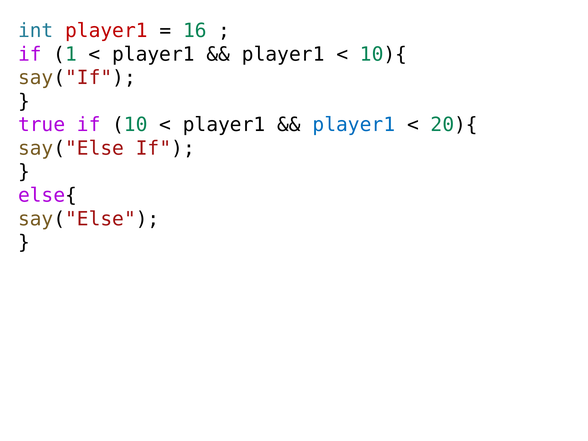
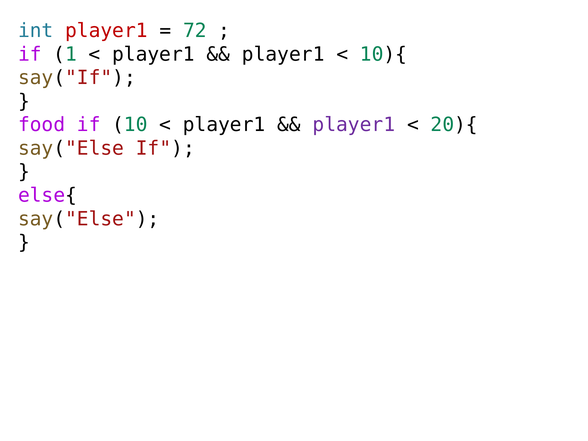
16: 16 -> 72
true: true -> food
player1 at (354, 125) colour: blue -> purple
